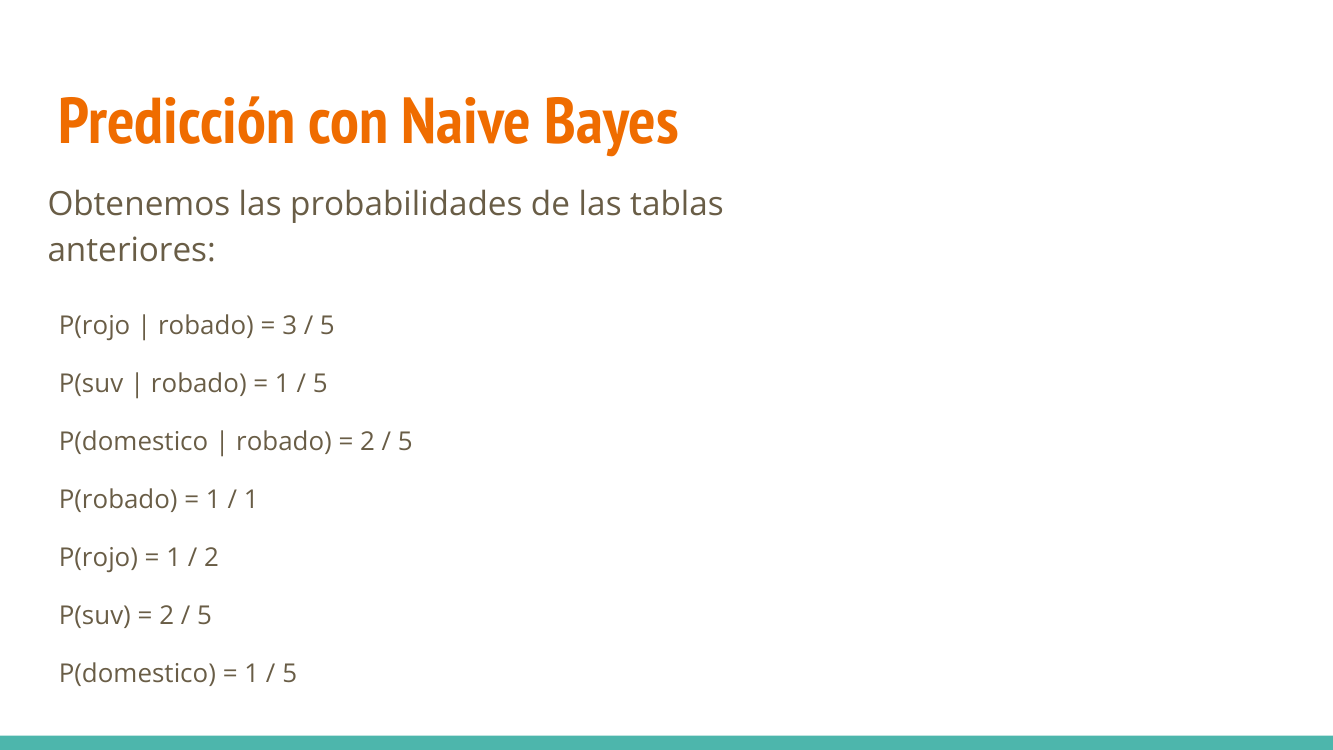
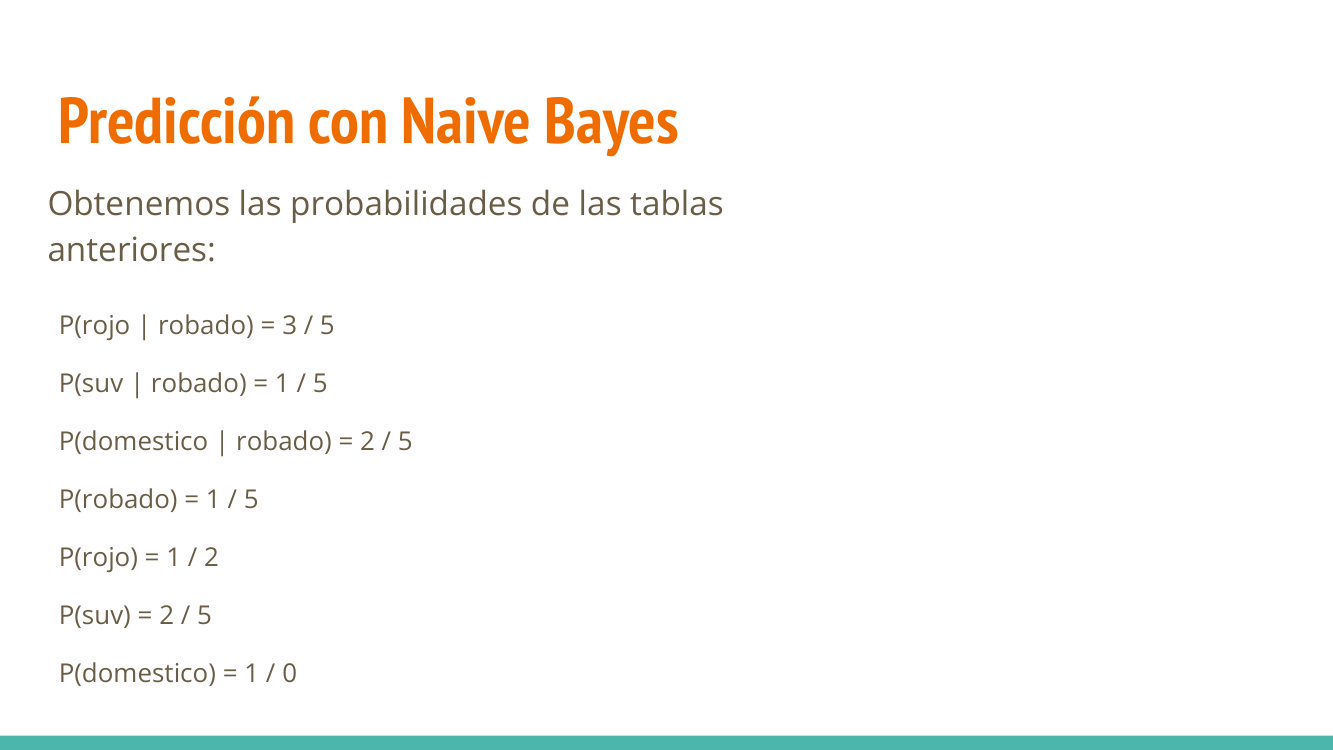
1 at (251, 500): 1 -> 5
5 at (290, 674): 5 -> 0
